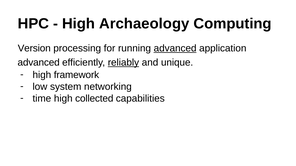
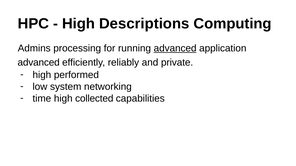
Archaeology: Archaeology -> Descriptions
Version: Version -> Admins
reliably underline: present -> none
unique: unique -> private
framework: framework -> performed
